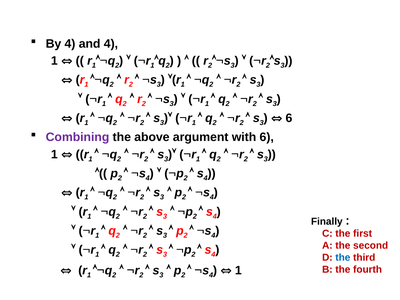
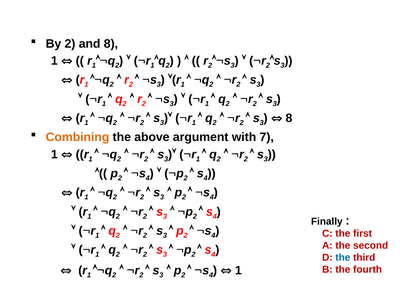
By 4: 4 -> 2
and 4: 4 -> 8
6 at (289, 118): 6 -> 8
Combining colour: purple -> orange
with 6: 6 -> 7
